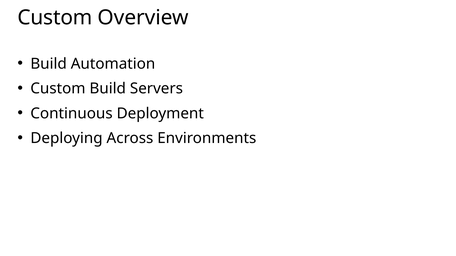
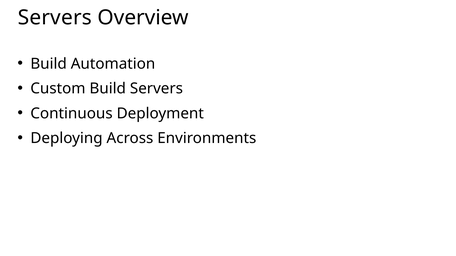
Custom at (55, 18): Custom -> Servers
